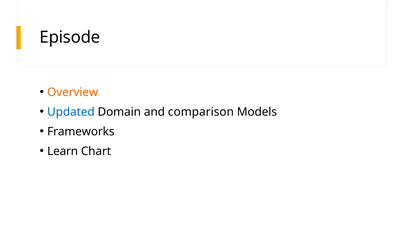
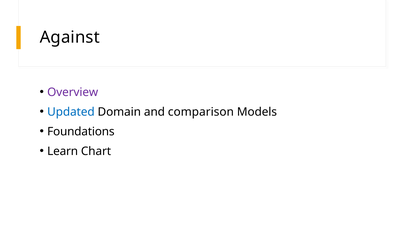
Episode: Episode -> Against
Overview colour: orange -> purple
Frameworks: Frameworks -> Foundations
